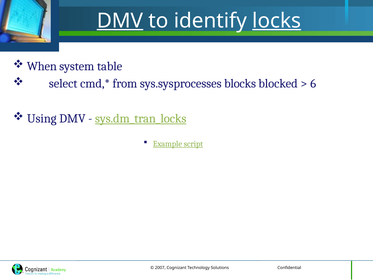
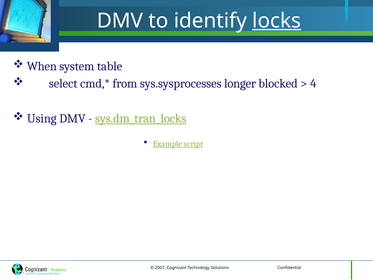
DMV at (120, 21) underline: present -> none
blocks: blocks -> longer
6: 6 -> 4
